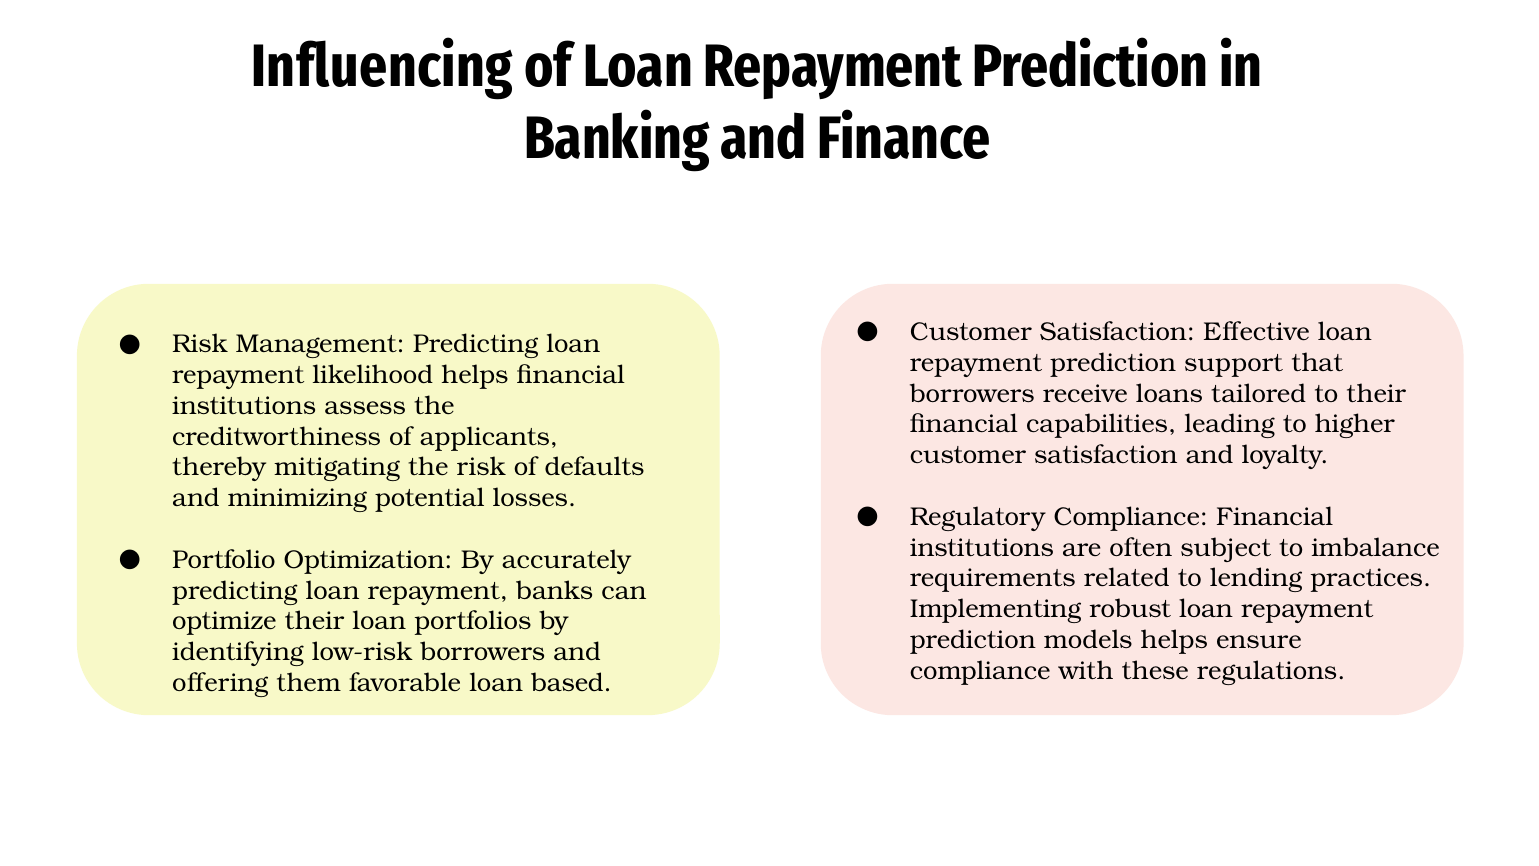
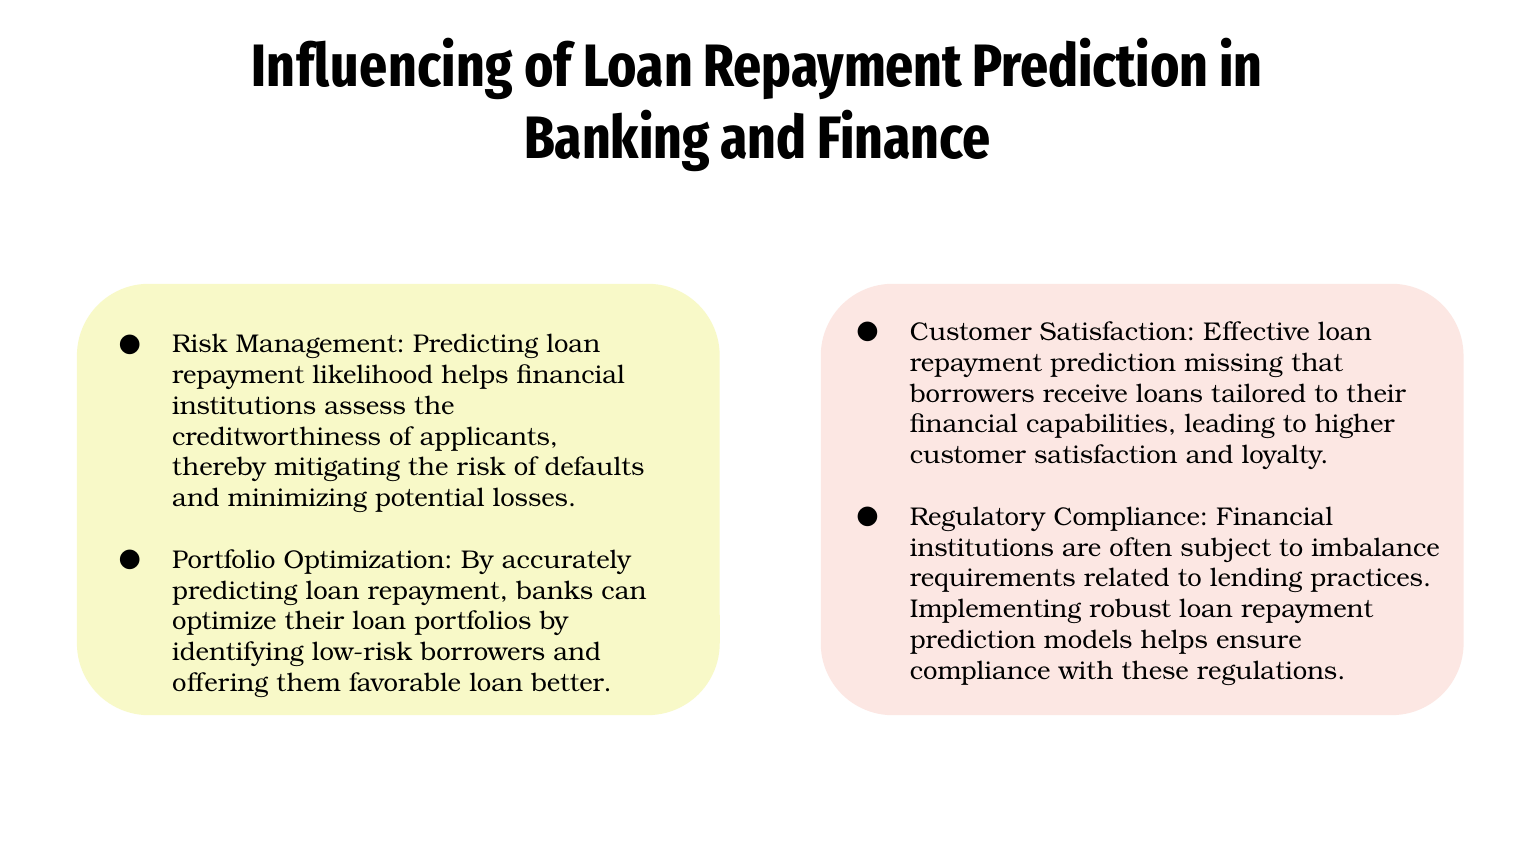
support: support -> missing
based: based -> better
